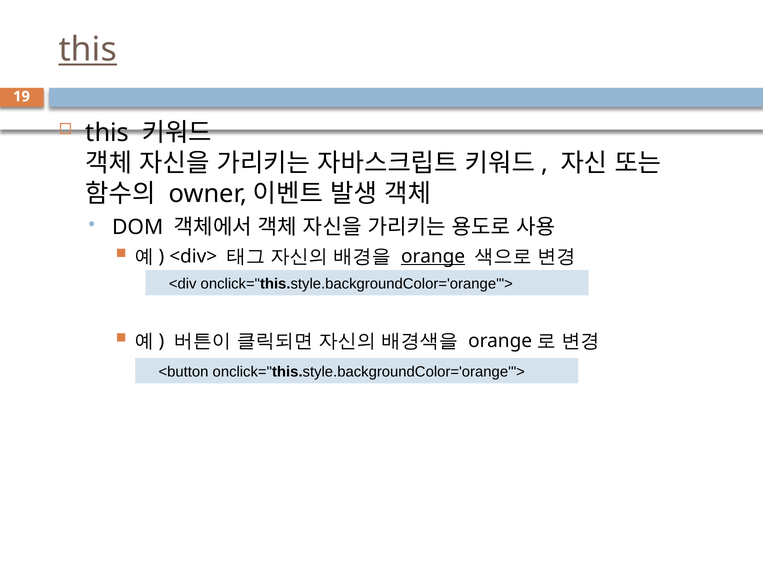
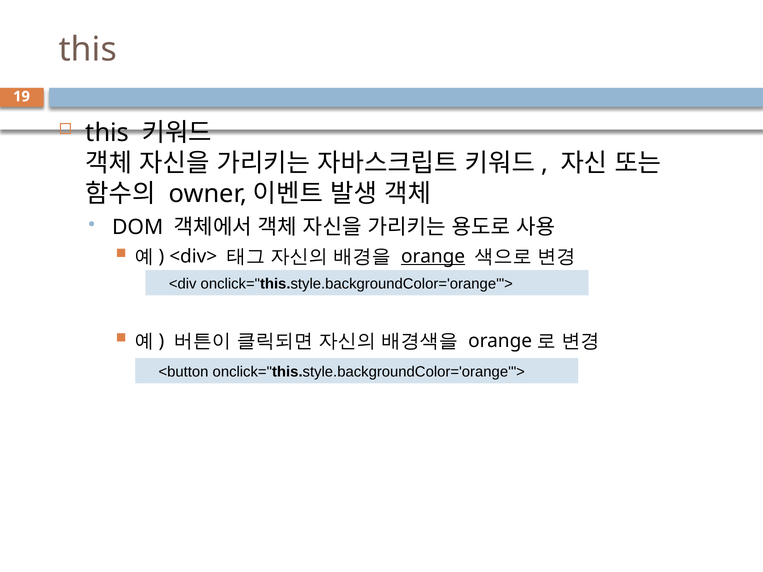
this at (88, 50) underline: present -> none
